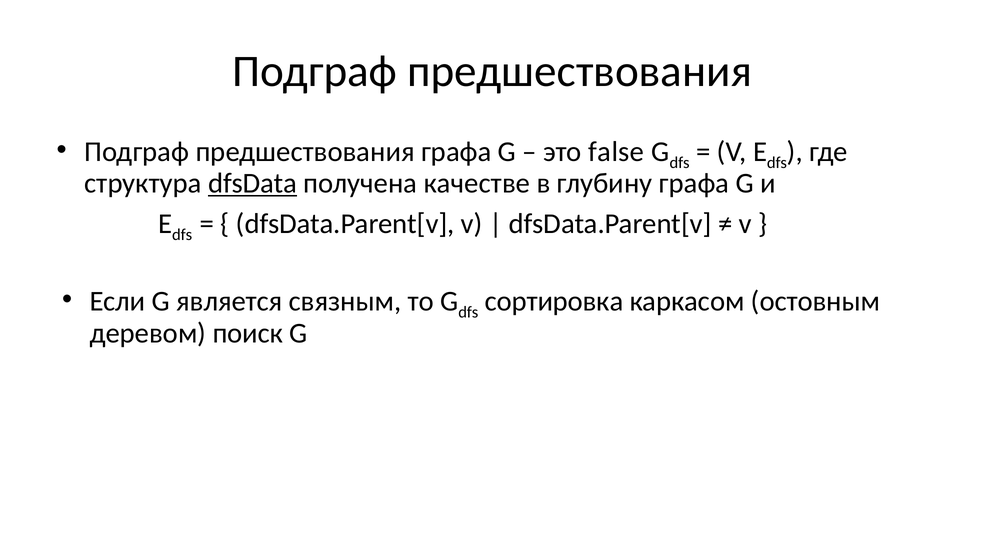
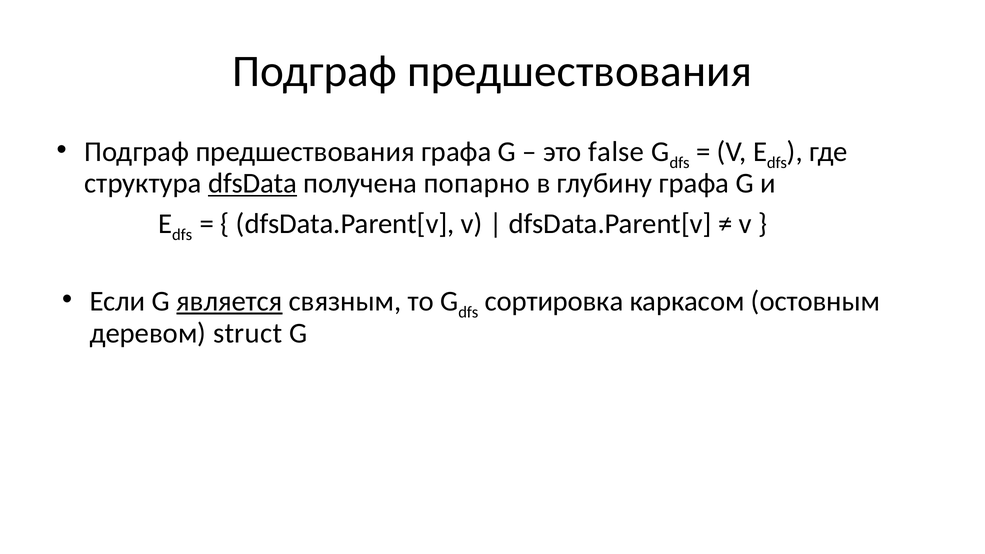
качестве: качестве -> попарно
является underline: none -> present
поиск: поиск -> struct
